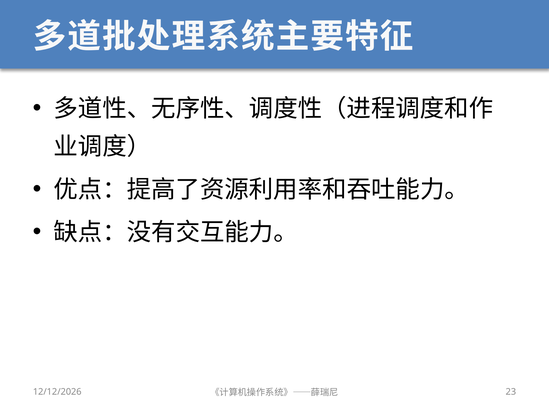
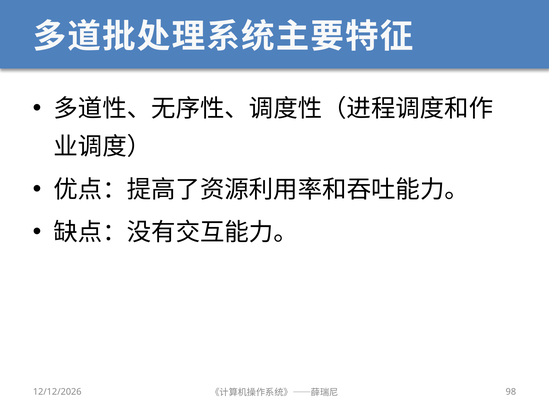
23: 23 -> 98
